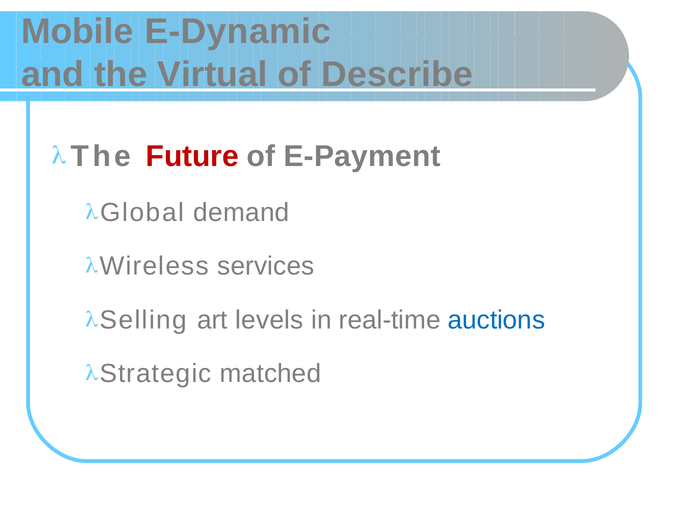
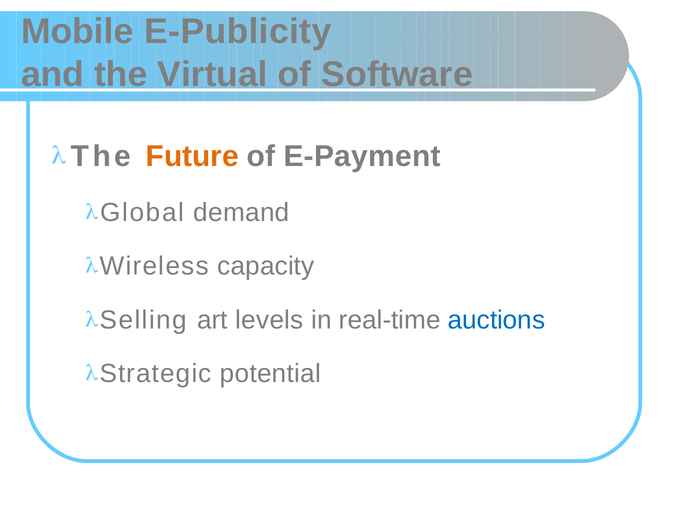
E-Dynamic: E-Dynamic -> E-Publicity
Describe: Describe -> Software
Future colour: red -> orange
services: services -> capacity
matched: matched -> potential
